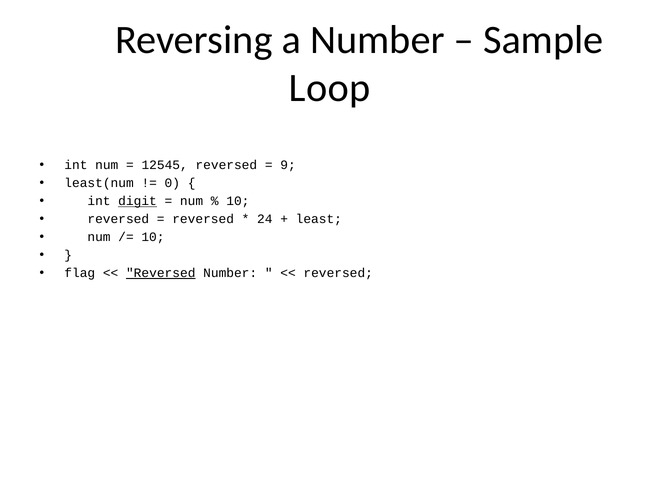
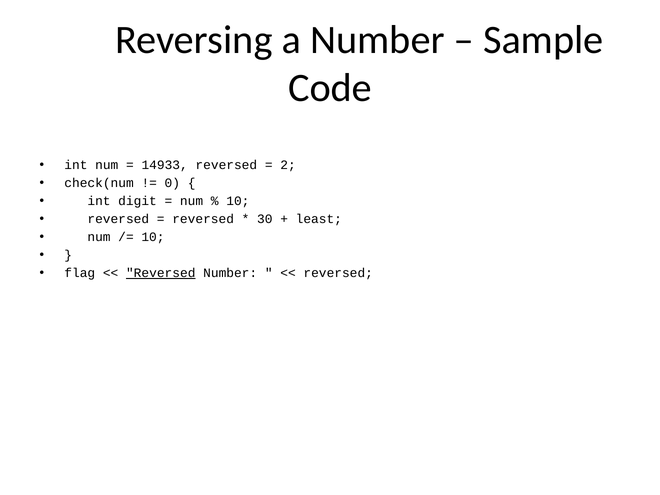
Loop: Loop -> Code
12545: 12545 -> 14933
9: 9 -> 2
least(num: least(num -> check(num
digit underline: present -> none
24: 24 -> 30
